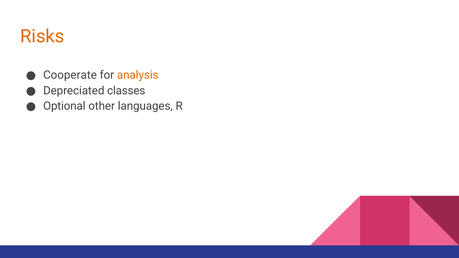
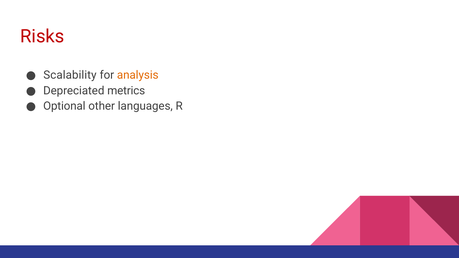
Risks colour: orange -> red
Cooperate: Cooperate -> Scalability
classes: classes -> metrics
